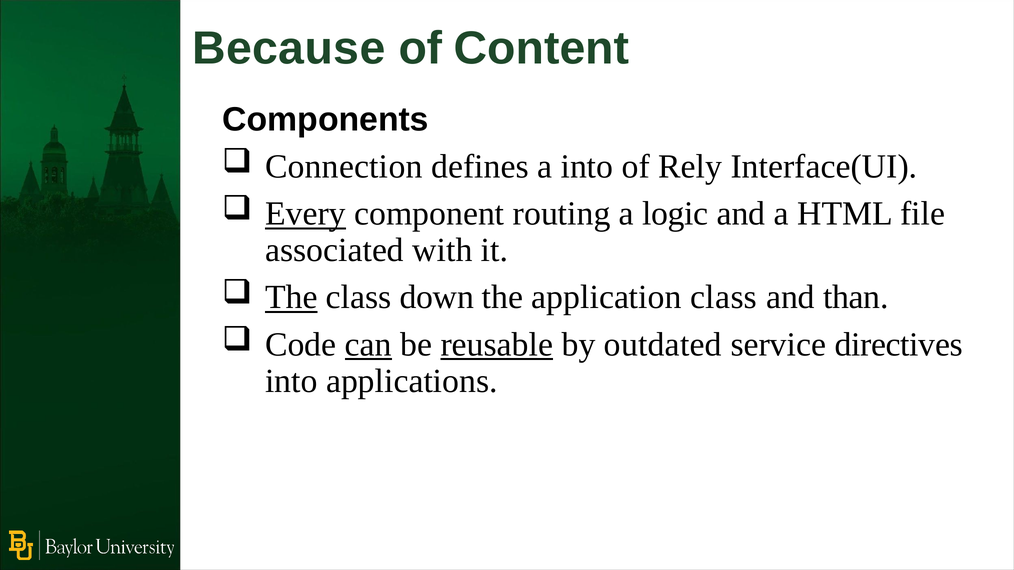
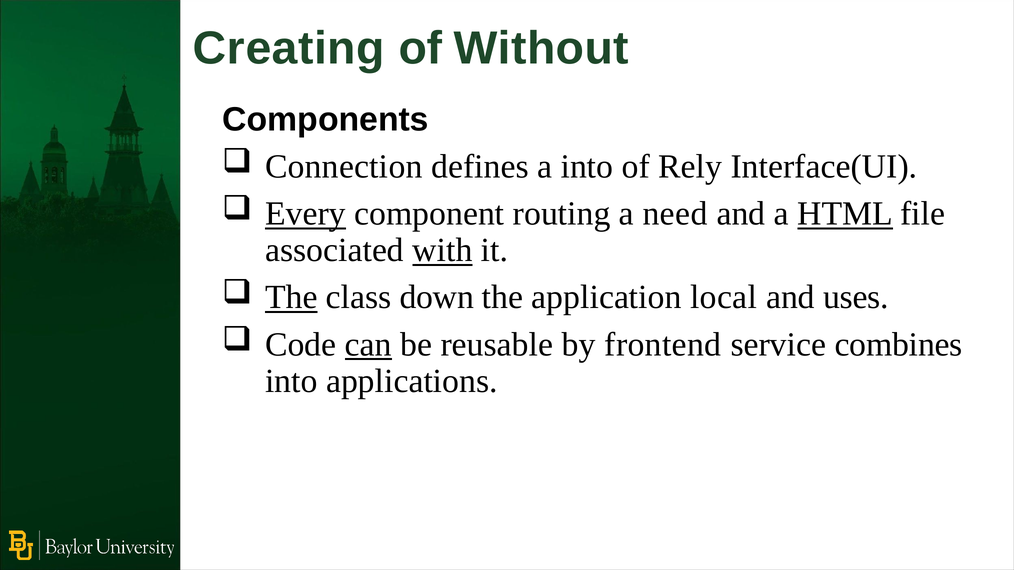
Because: Because -> Creating
Content: Content -> Without
logic: logic -> need
HTML underline: none -> present
with underline: none -> present
application class: class -> local
than: than -> uses
reusable underline: present -> none
outdated: outdated -> frontend
directives: directives -> combines
